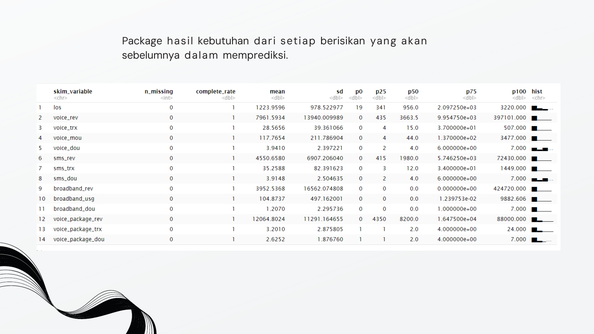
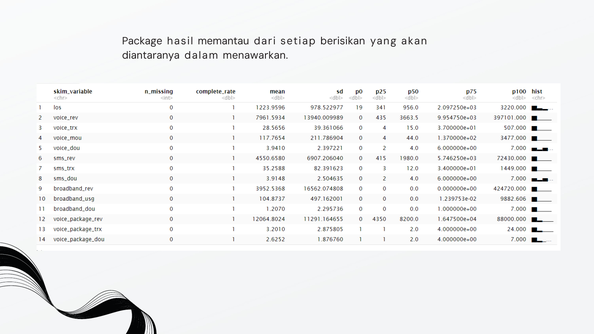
kebutuhan: kebutuhan -> memantau
sebelumnya: sebelumnya -> diantaranya
memprediksi: memprediksi -> menawarkan
